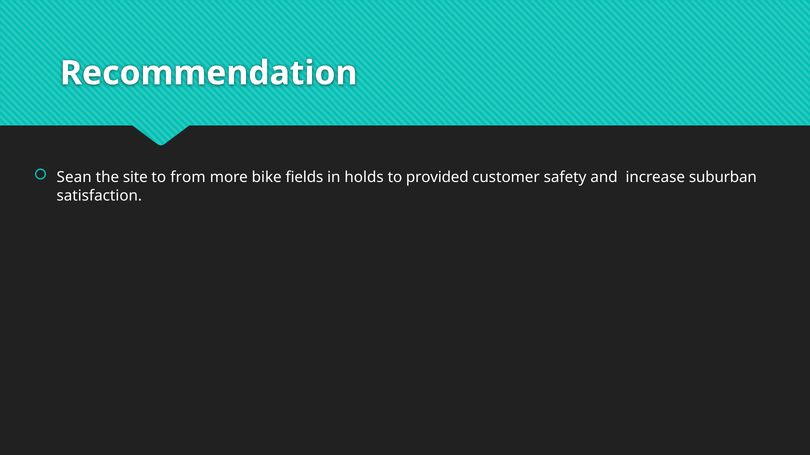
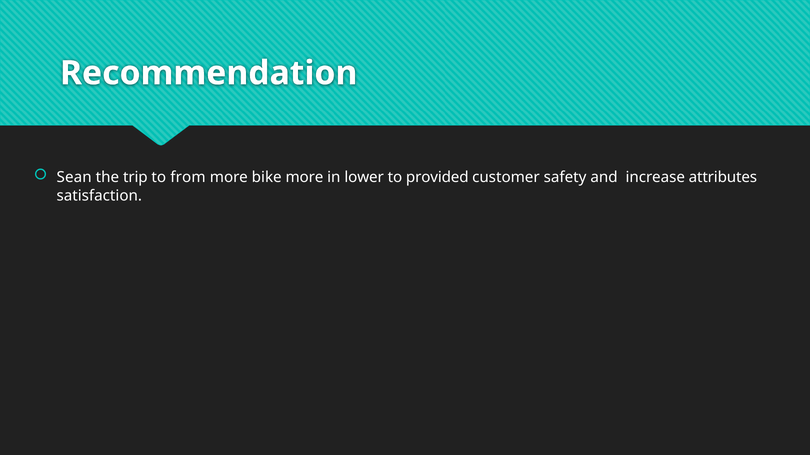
site: site -> trip
bike fields: fields -> more
holds: holds -> lower
suburban: suburban -> attributes
